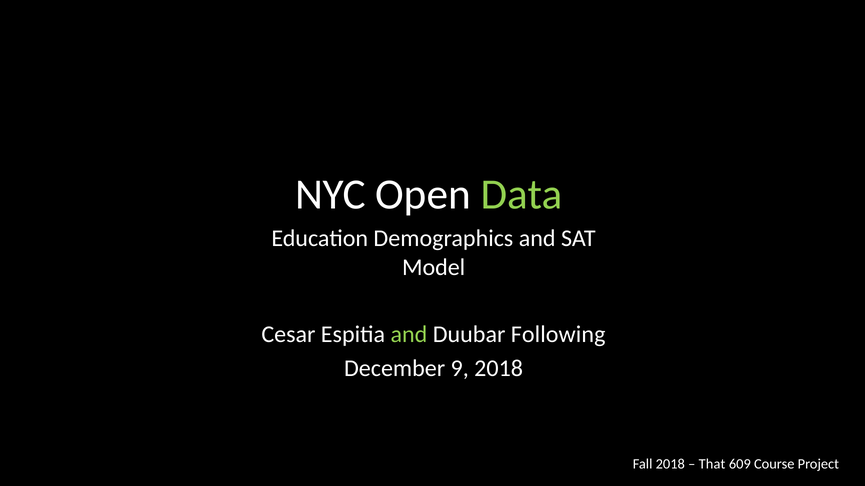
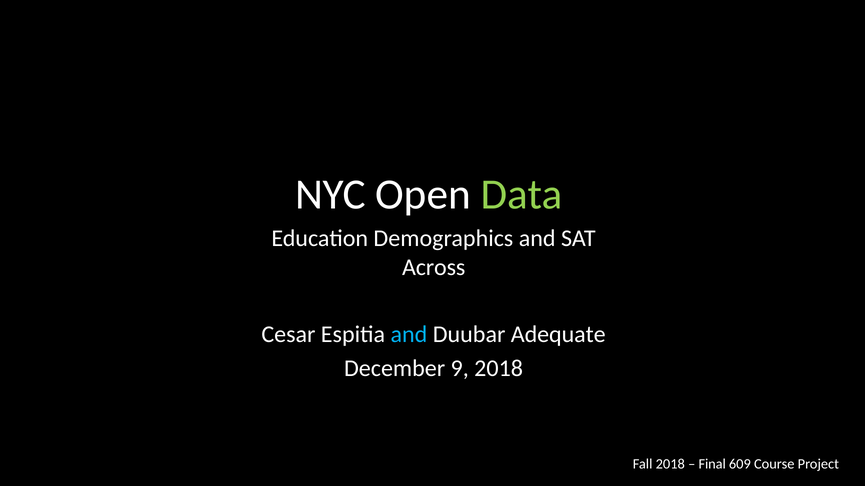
Model: Model -> Across
and at (409, 335) colour: light green -> light blue
Following: Following -> Adequate
That: That -> Final
